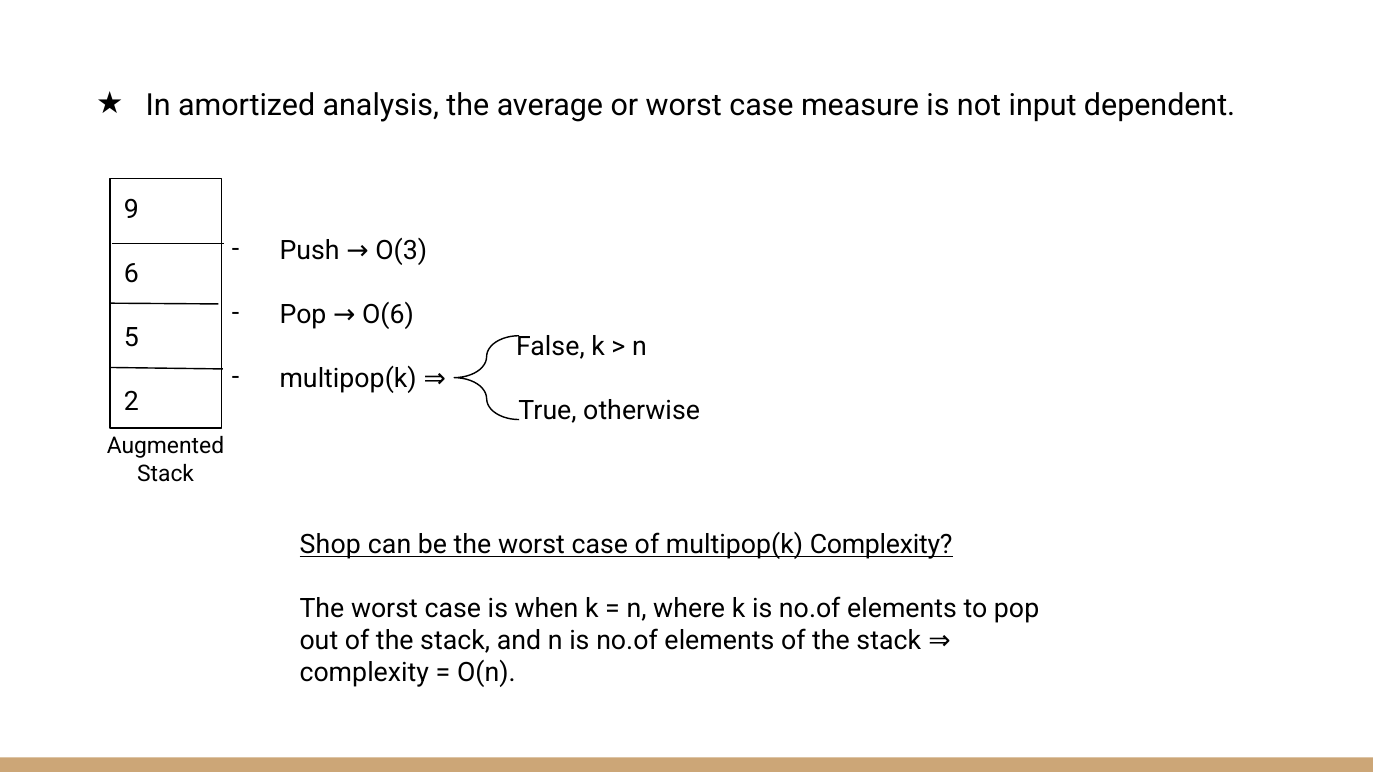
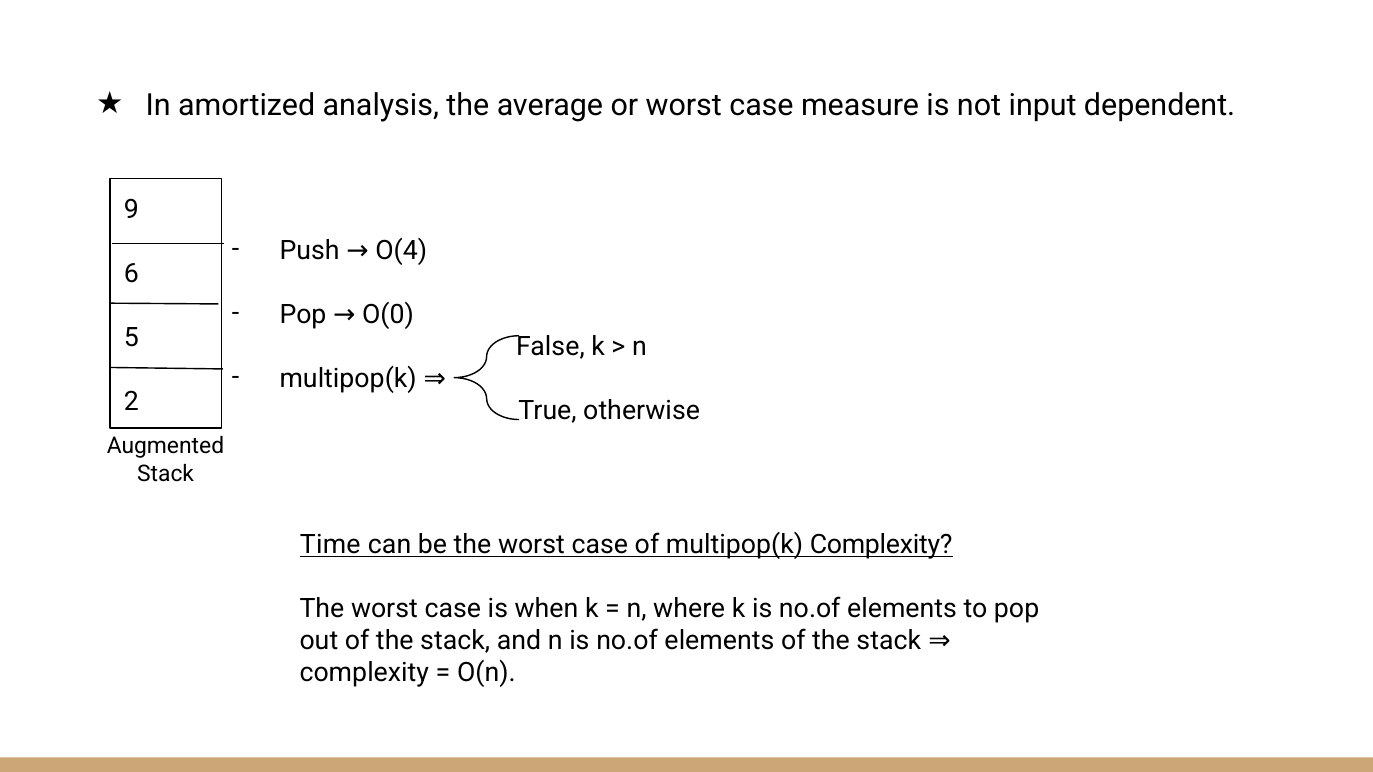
O(3: O(3 -> O(4
O(6: O(6 -> O(0
Shop: Shop -> Time
